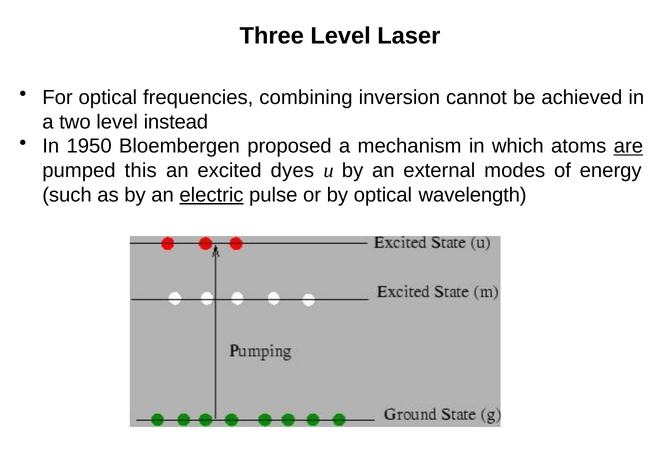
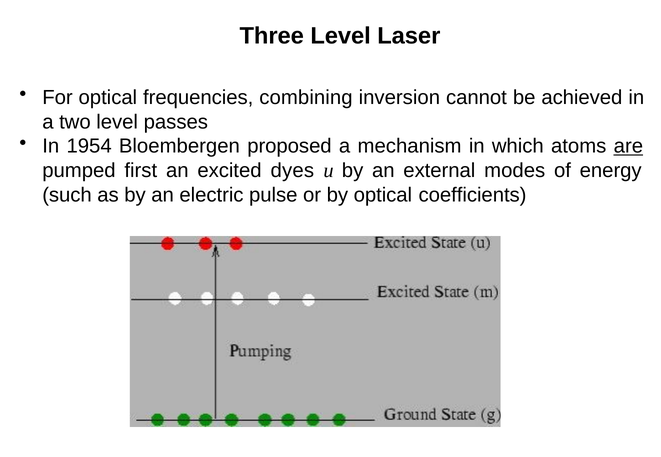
instead: instead -> passes
1950: 1950 -> 1954
this: this -> first
electric underline: present -> none
wavelength: wavelength -> coefficients
